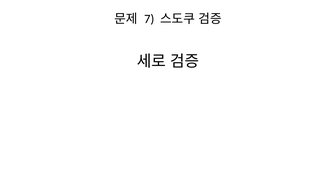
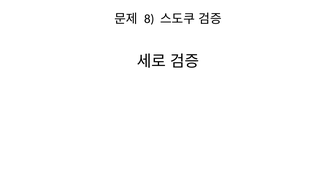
7: 7 -> 8
